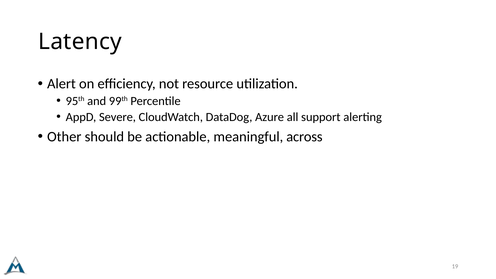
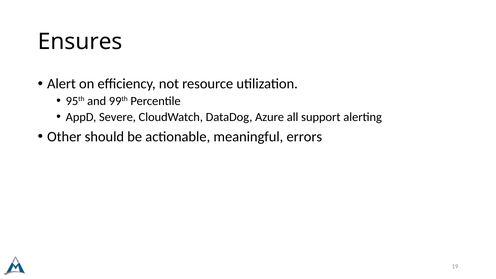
Latency: Latency -> Ensures
across: across -> errors
